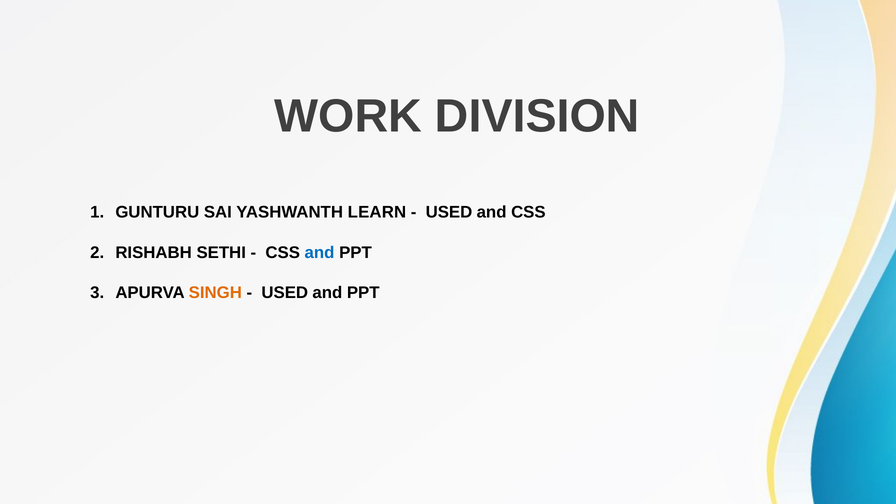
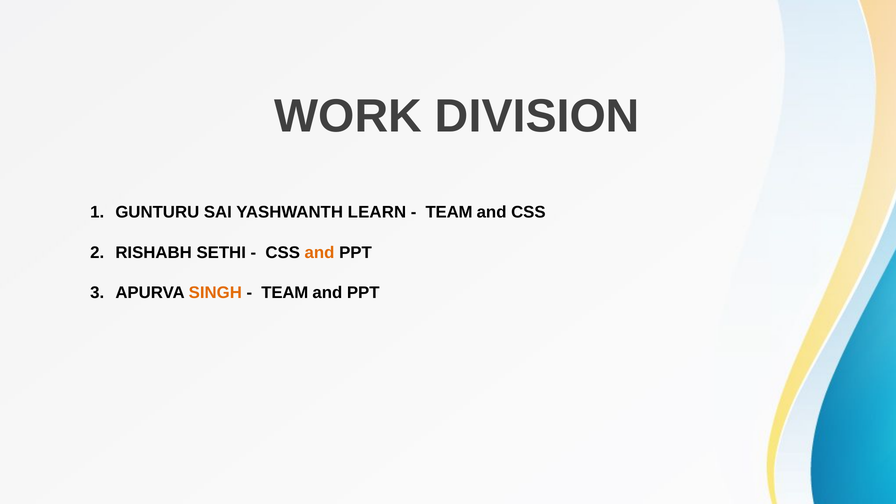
USED at (449, 212): USED -> TEAM
and at (320, 253) colour: blue -> orange
USED at (285, 293): USED -> TEAM
